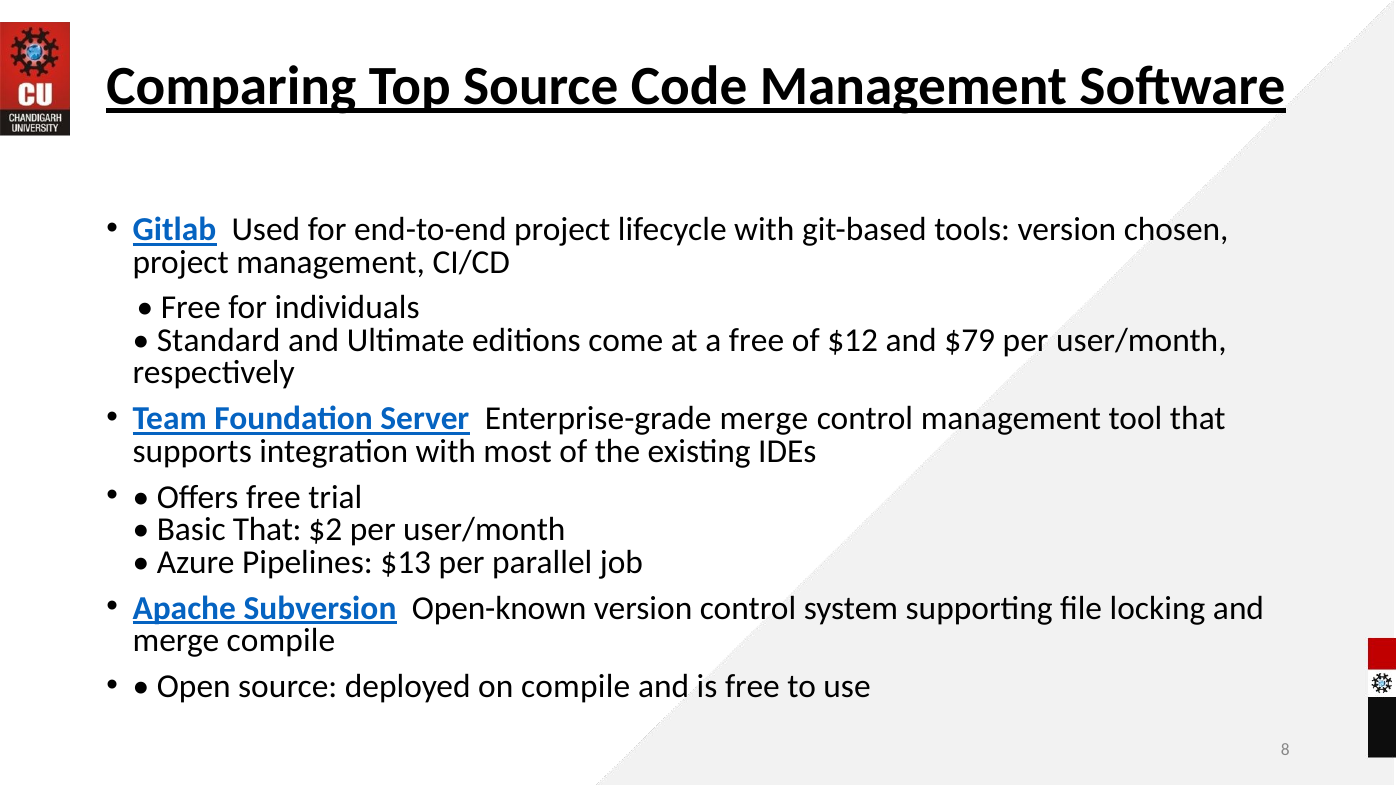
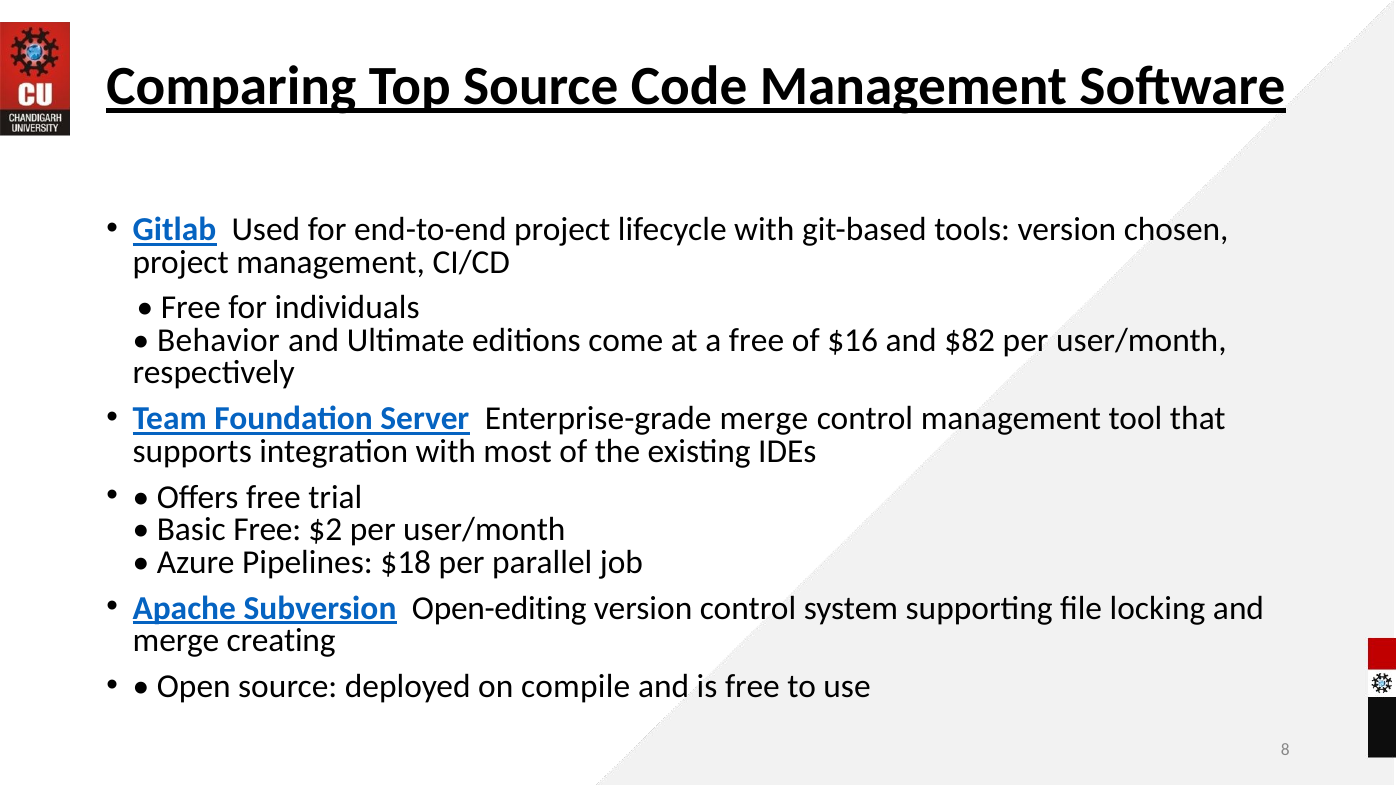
Standard: Standard -> Behavior
$12: $12 -> $16
$79: $79 -> $82
Basic That: That -> Free
$13: $13 -> $18
Open-known: Open-known -> Open-editing
merge compile: compile -> creating
